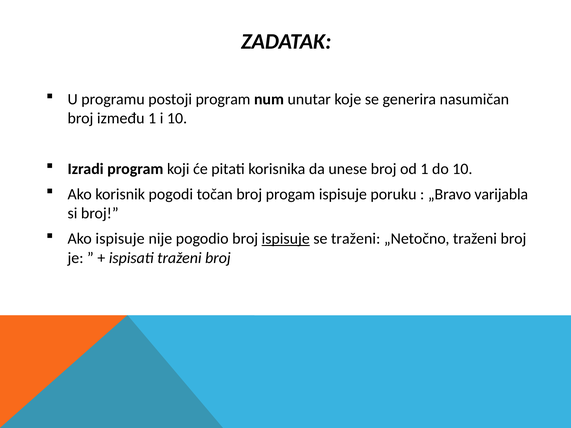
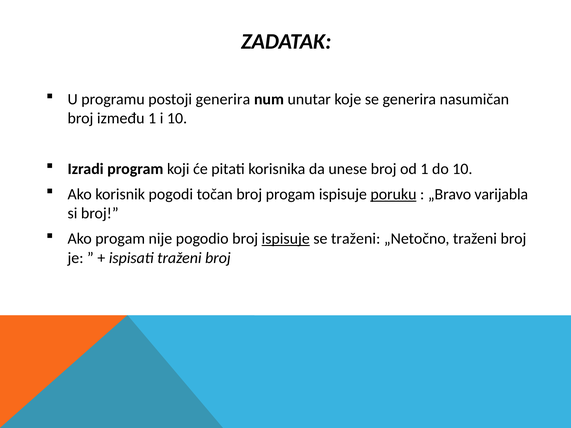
postoji program: program -> generira
poruku underline: none -> present
Ako ispisuje: ispisuje -> progam
